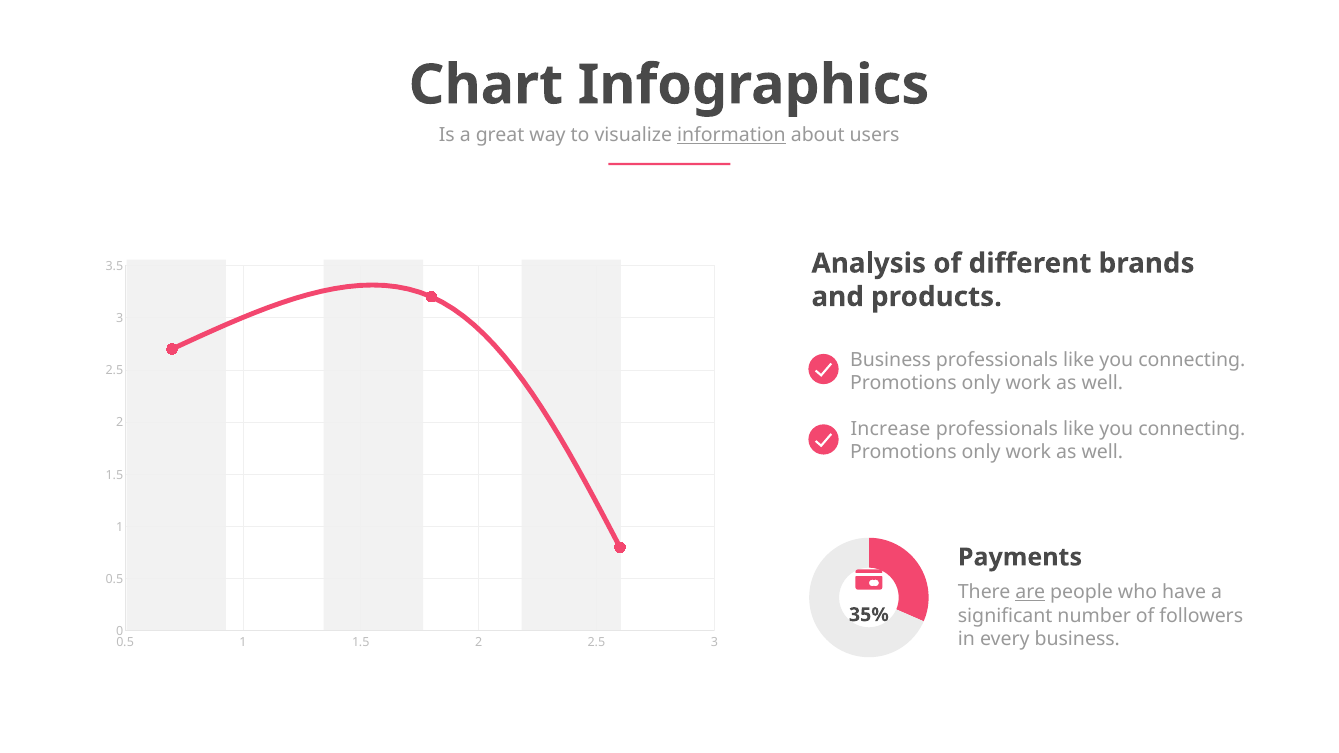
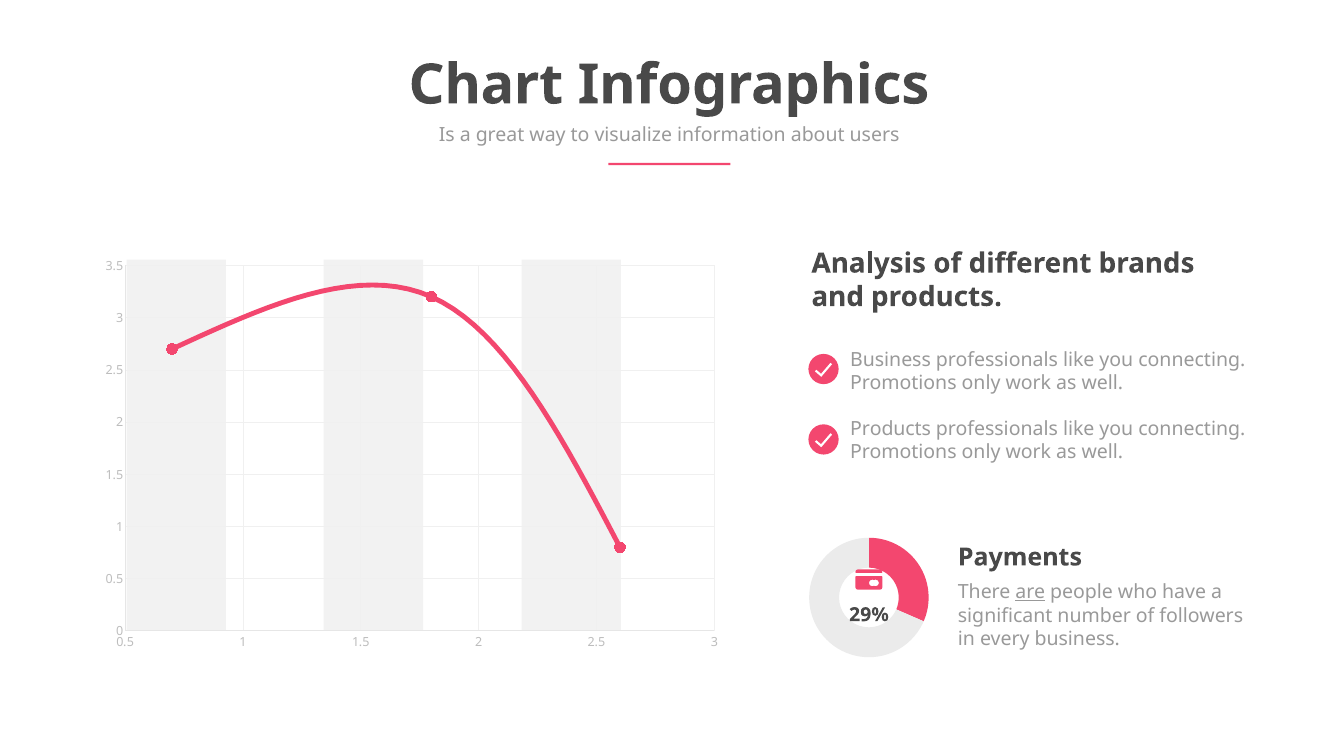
information underline: present -> none
Increase at (890, 429): Increase -> Products
35%: 35% -> 29%
